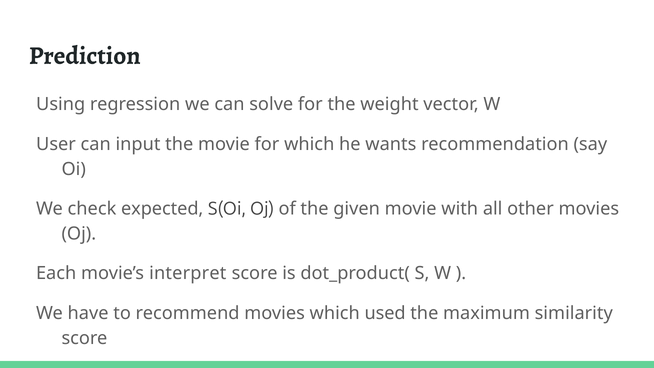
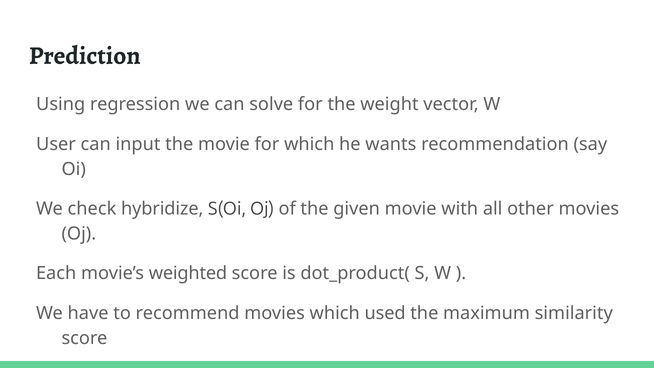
expected: expected -> hybridize
interpret: interpret -> weighted
